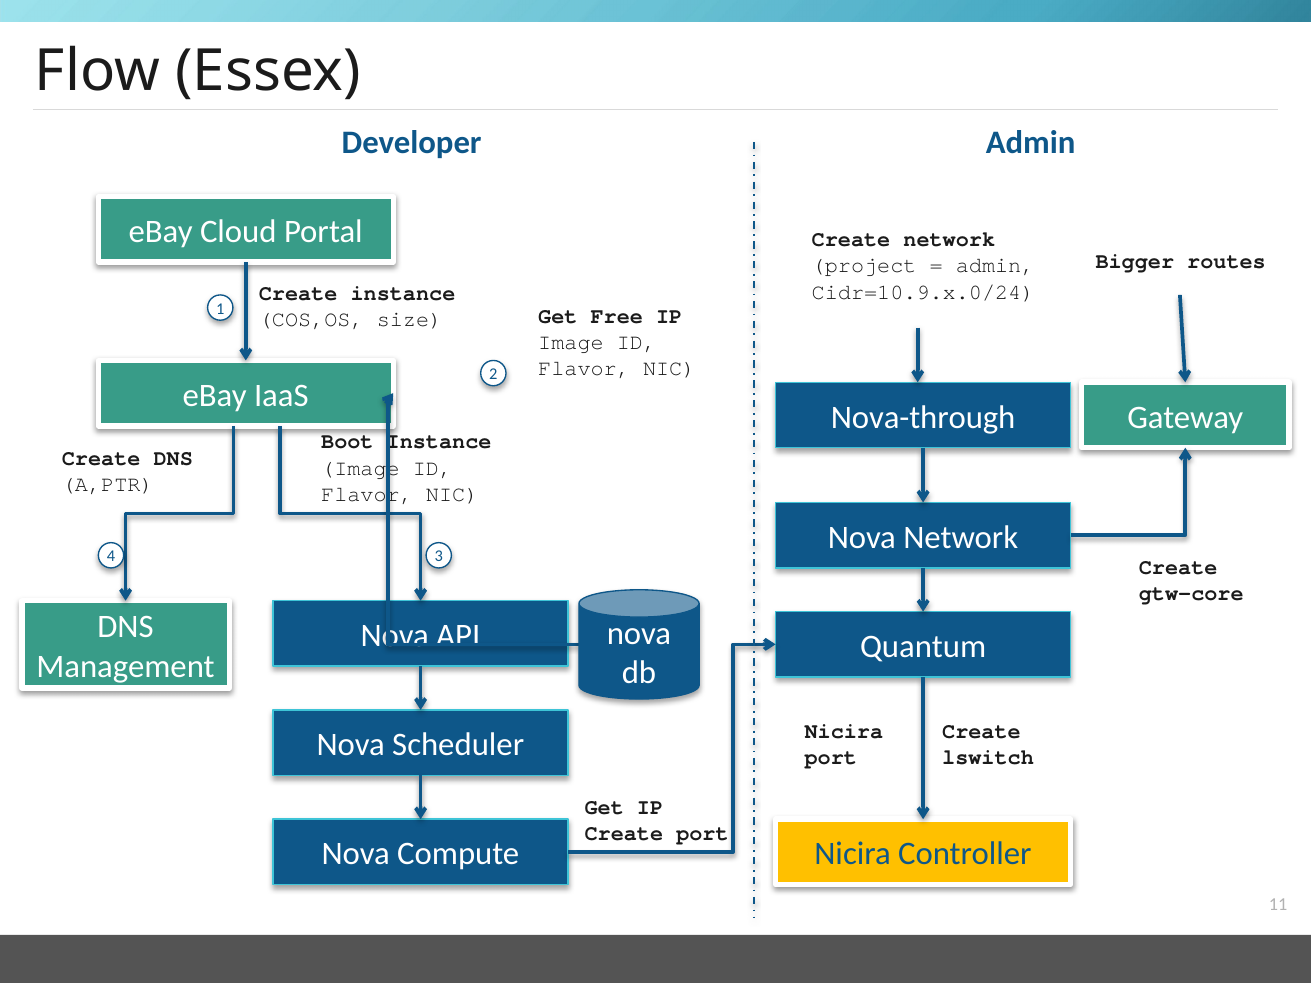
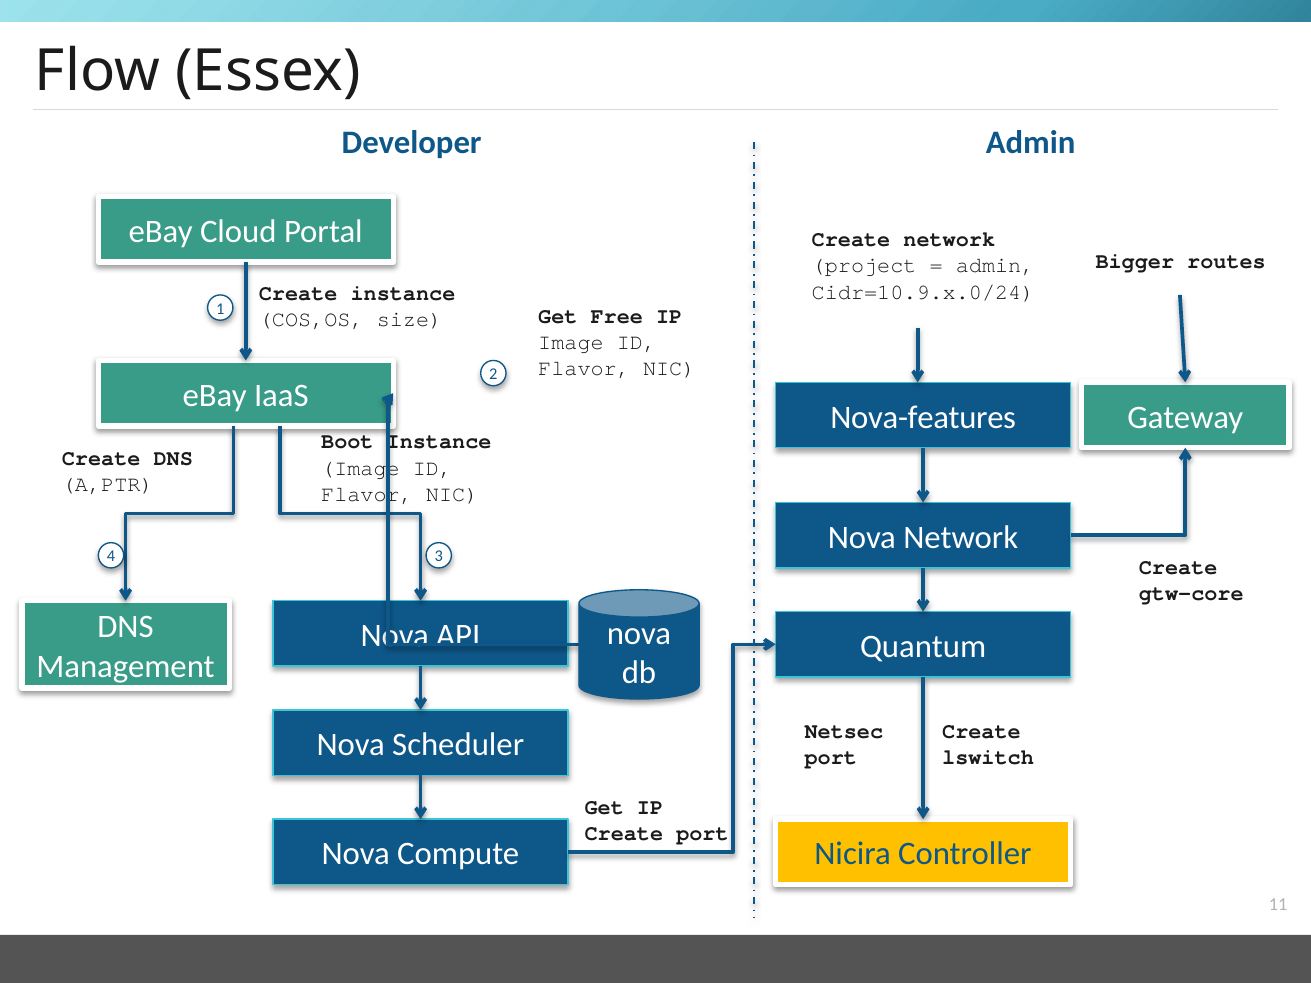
Nova-through: Nova-through -> Nova-features
Nicira at (844, 731): Nicira -> Netsec
